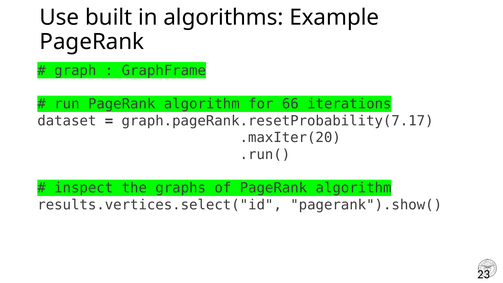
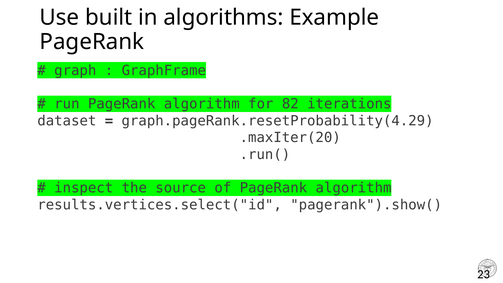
66: 66 -> 82
graph.pageRank.resetProbability(7.17: graph.pageRank.resetProbability(7.17 -> graph.pageRank.resetProbability(4.29
graphs: graphs -> source
